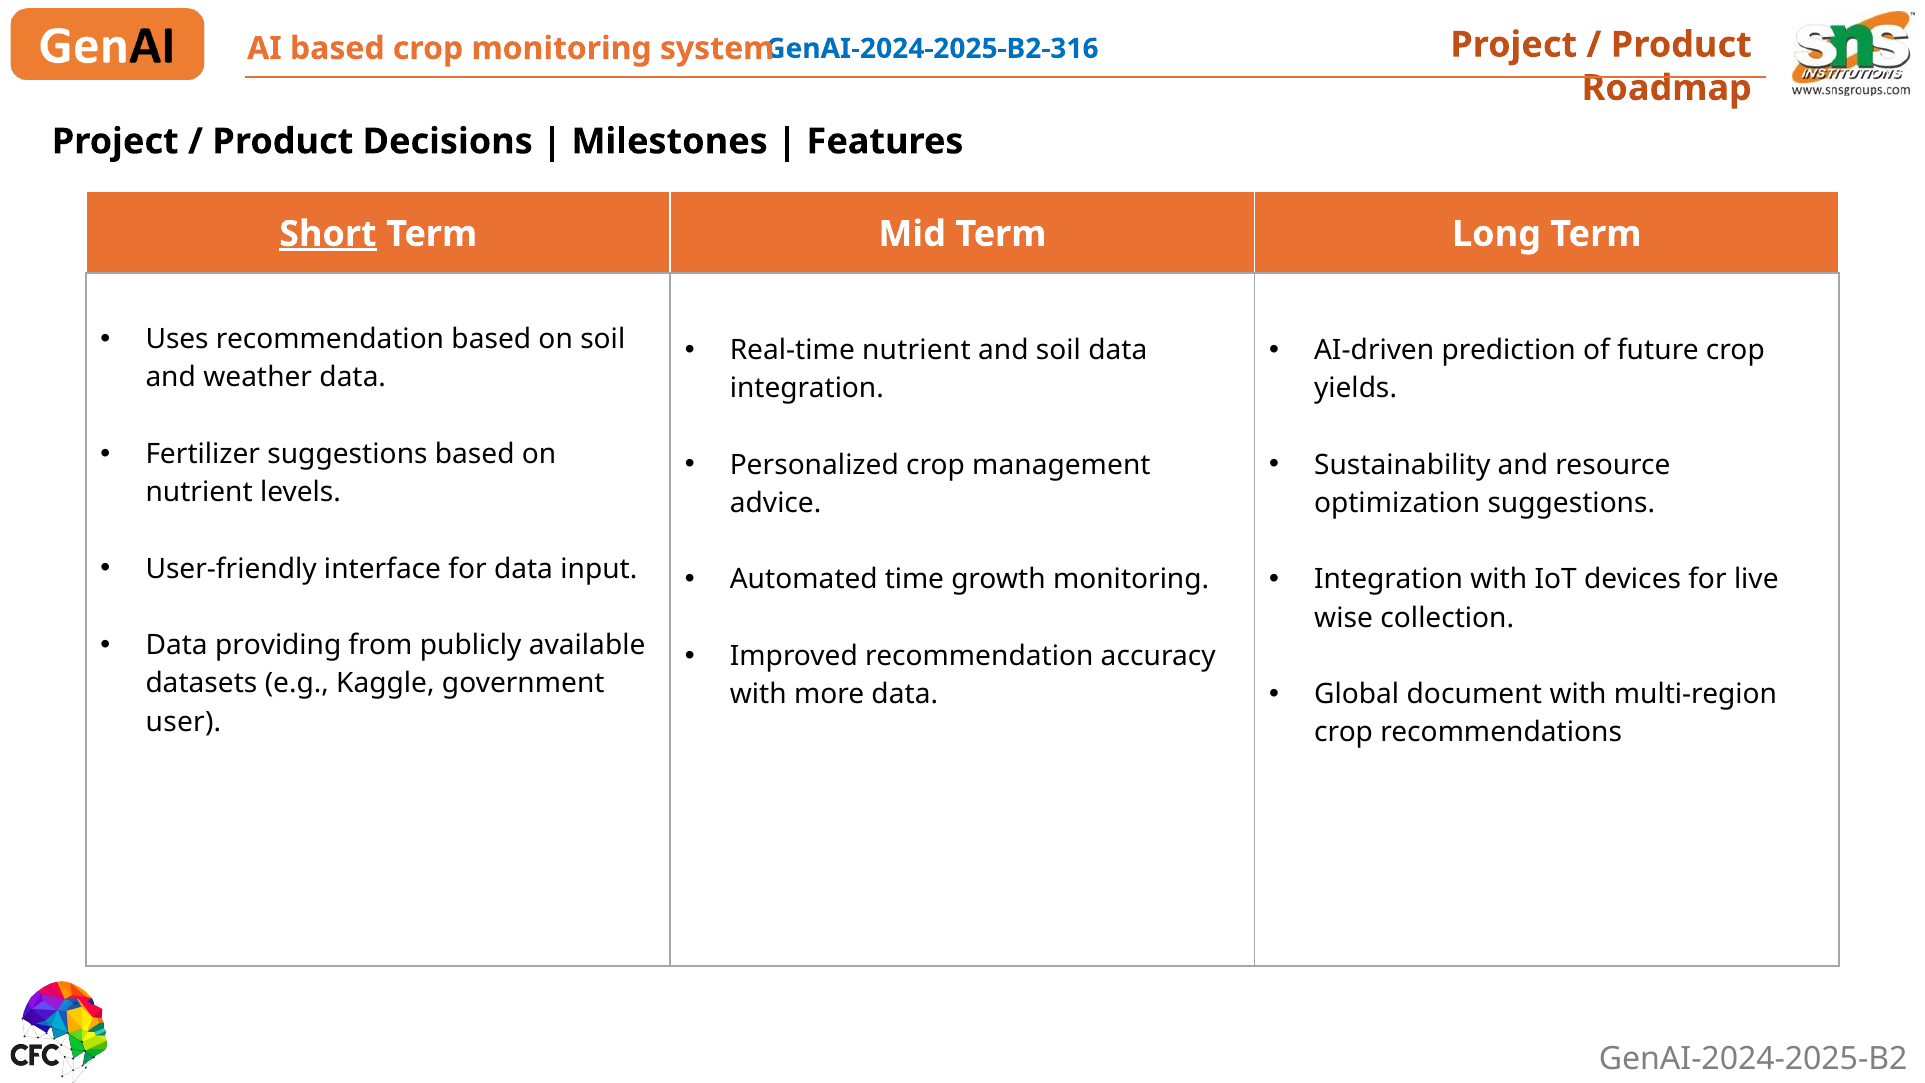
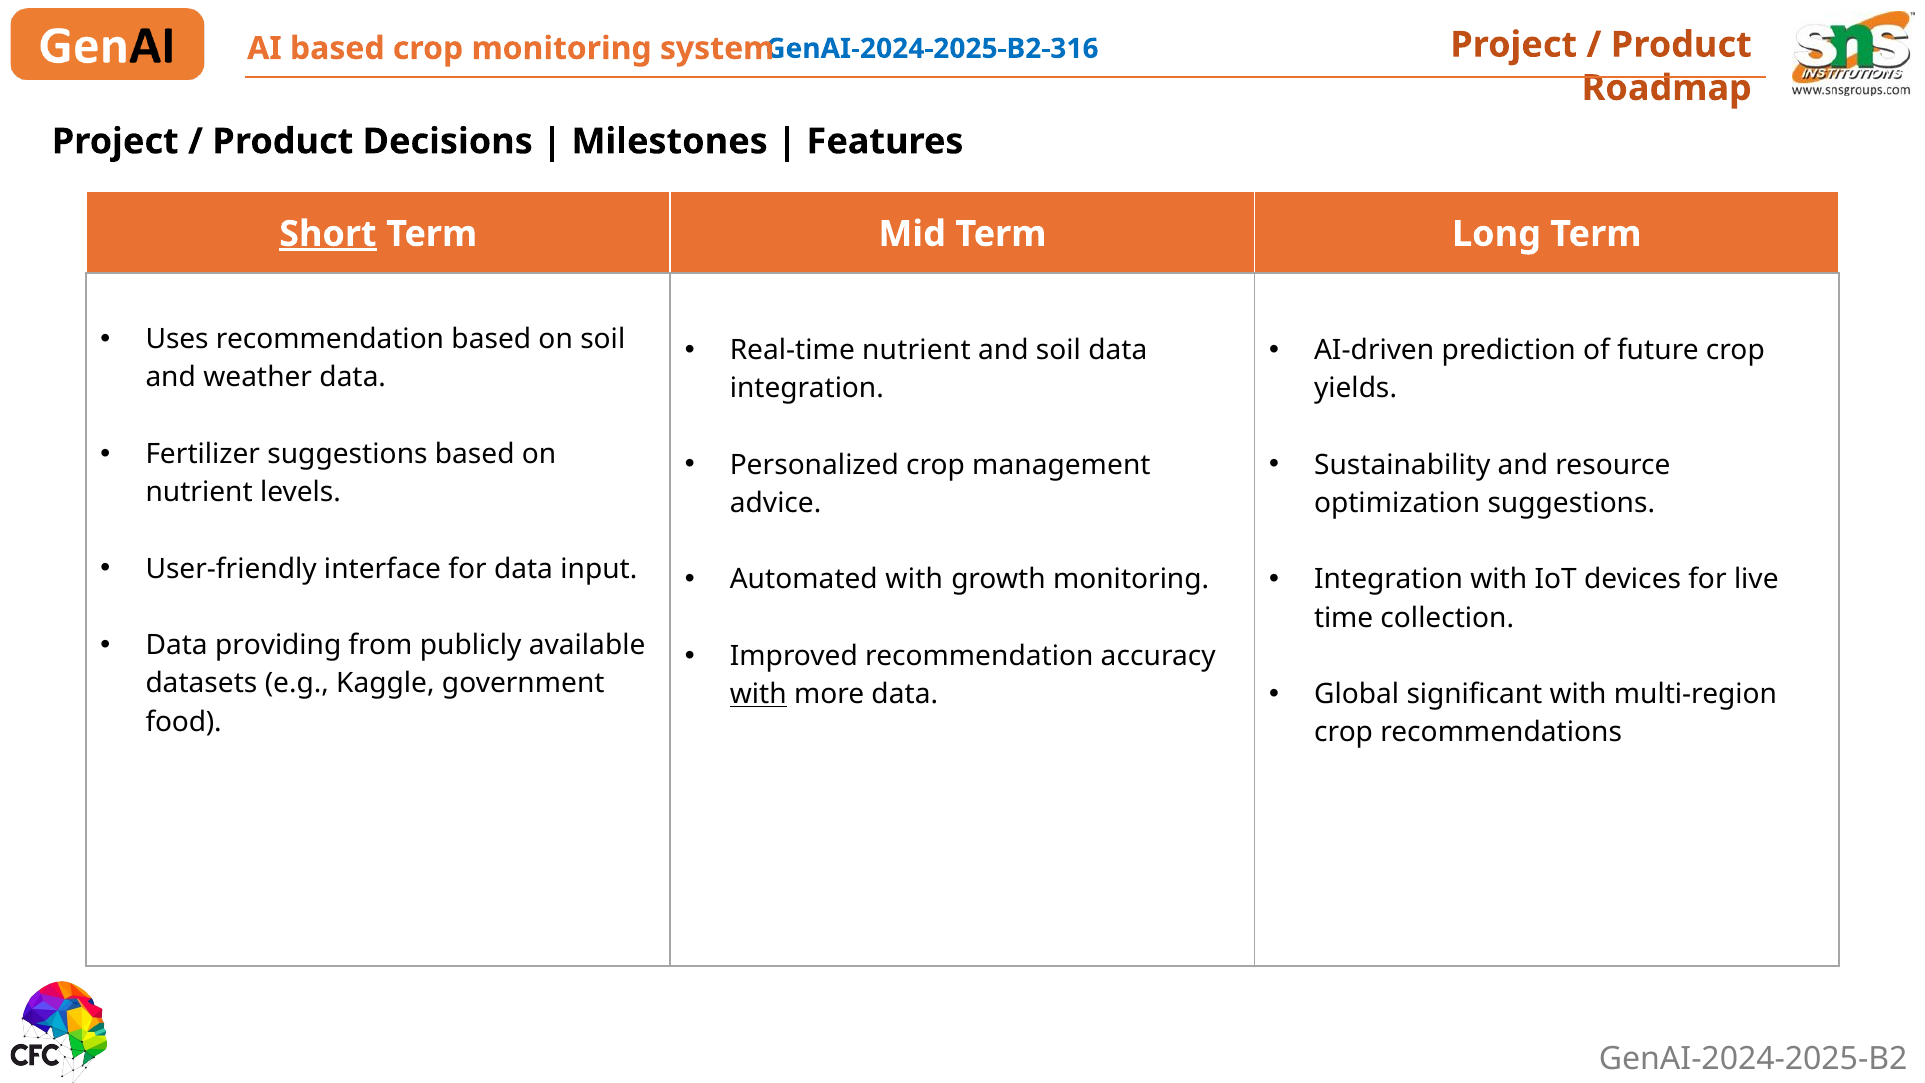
Automated time: time -> with
wise: wise -> time
document: document -> significant
with at (758, 694) underline: none -> present
user: user -> food
